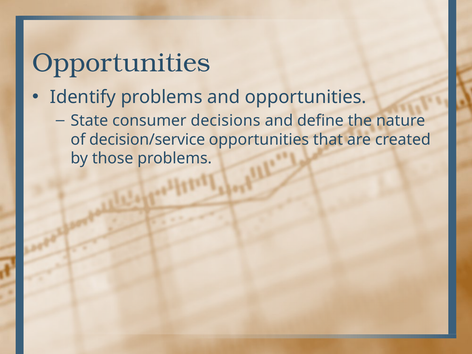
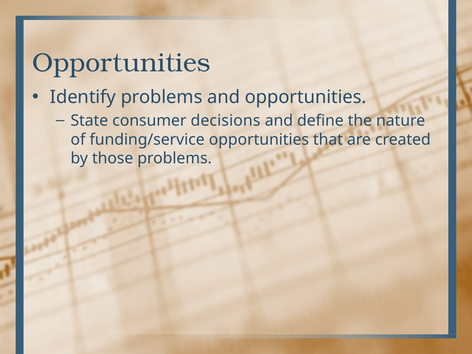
decision/service: decision/service -> funding/service
